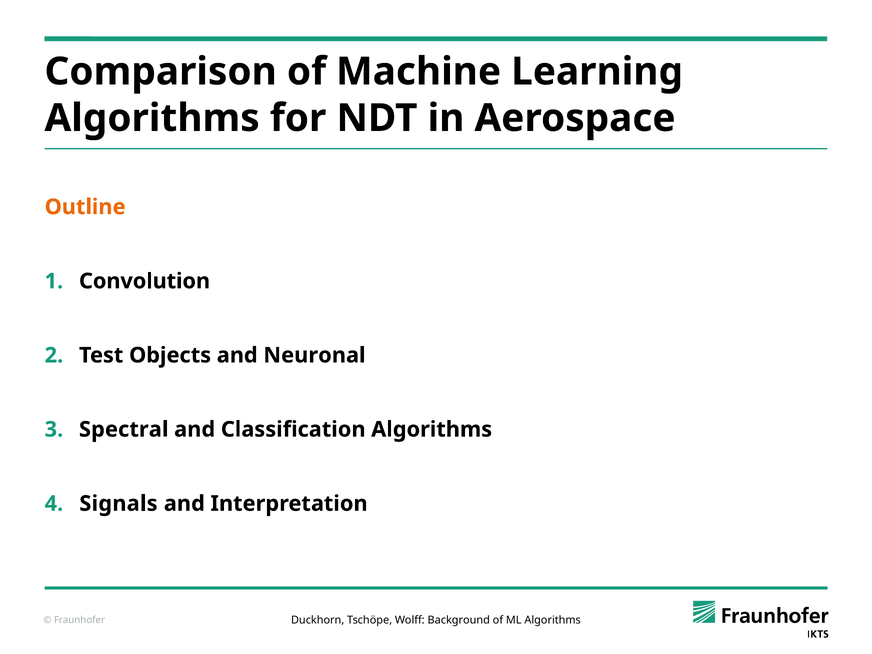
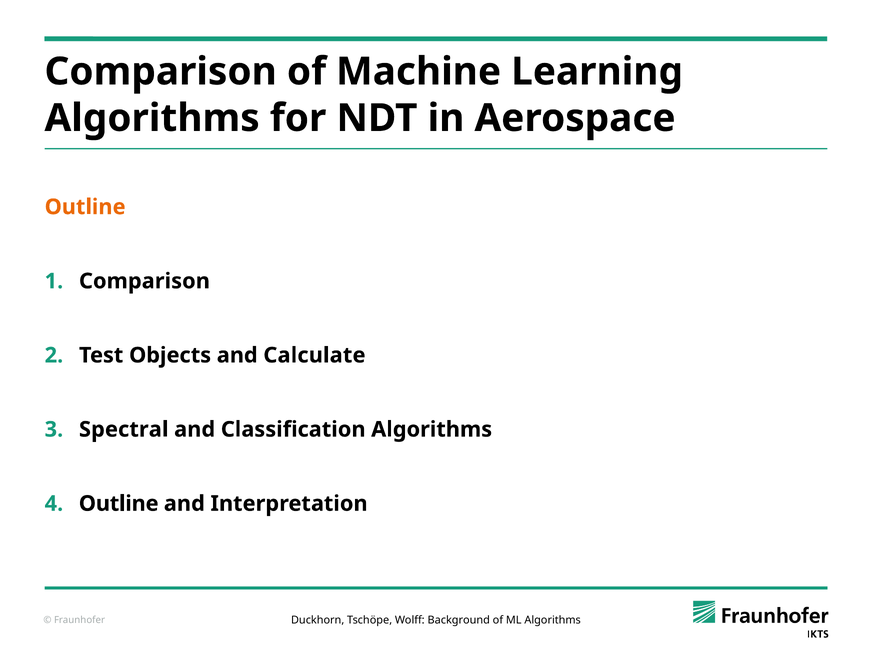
Convolution at (145, 281): Convolution -> Comparison
Neuronal: Neuronal -> Calculate
Signals at (118, 504): Signals -> Outline
